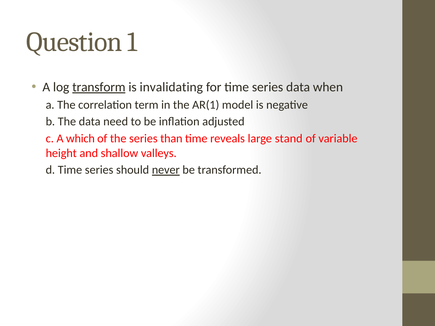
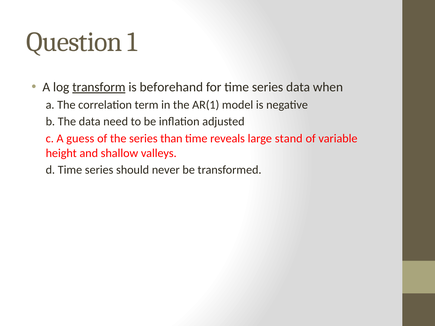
invalidating: invalidating -> beforehand
which: which -> guess
never underline: present -> none
